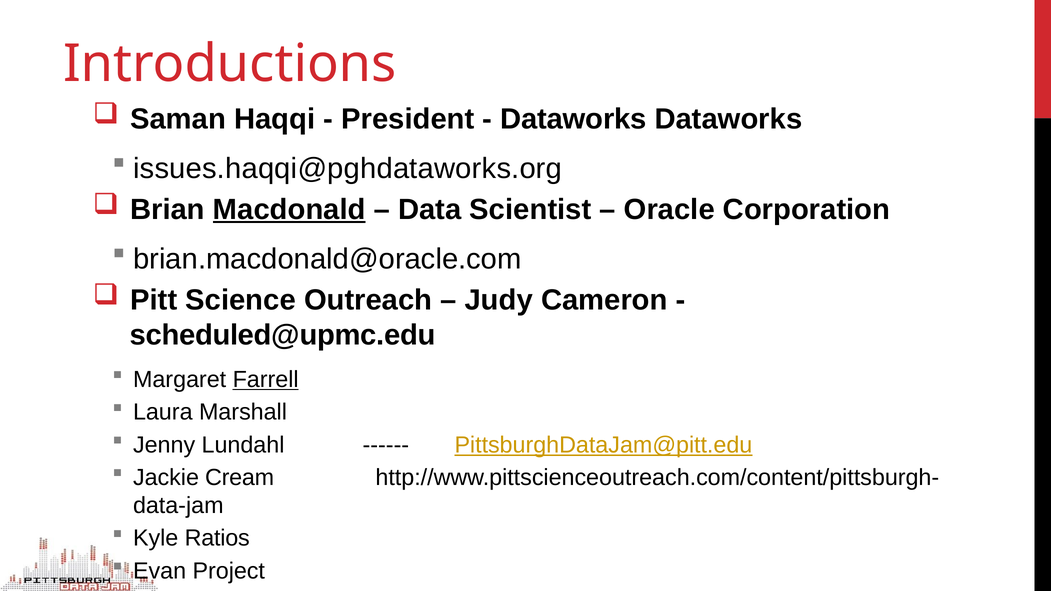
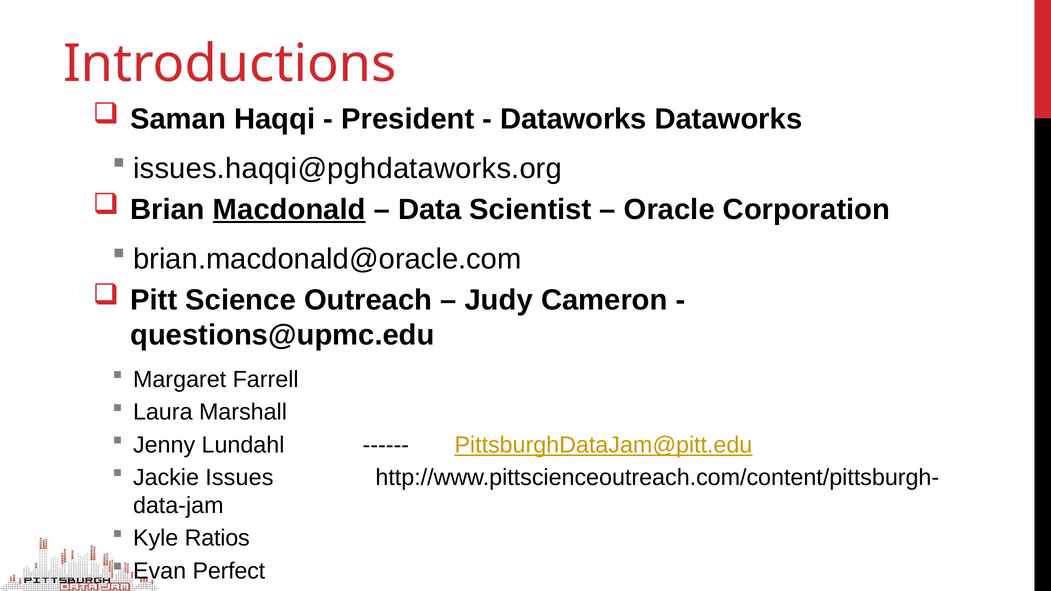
scheduled@upmc.edu: scheduled@upmc.edu -> questions@upmc.edu
Farrell underline: present -> none
Cream: Cream -> Issues
Project: Project -> Perfect
